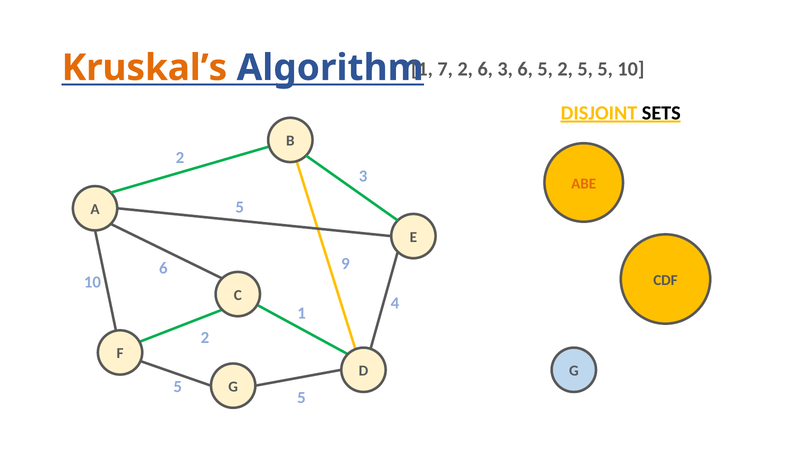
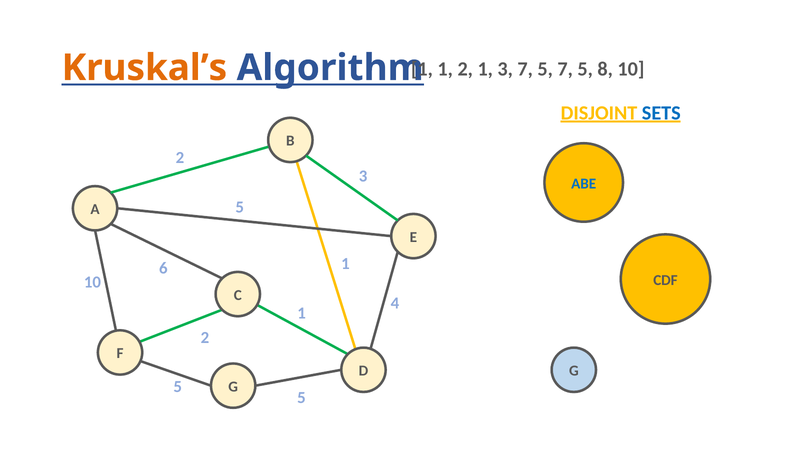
7 at (445, 69): 7 -> 1
6 at (485, 69): 6 -> 1
3 6: 6 -> 7
5 2: 2 -> 7
5 at (605, 69): 5 -> 8
SETS colour: black -> blue
ABE colour: orange -> blue
6 9: 9 -> 1
